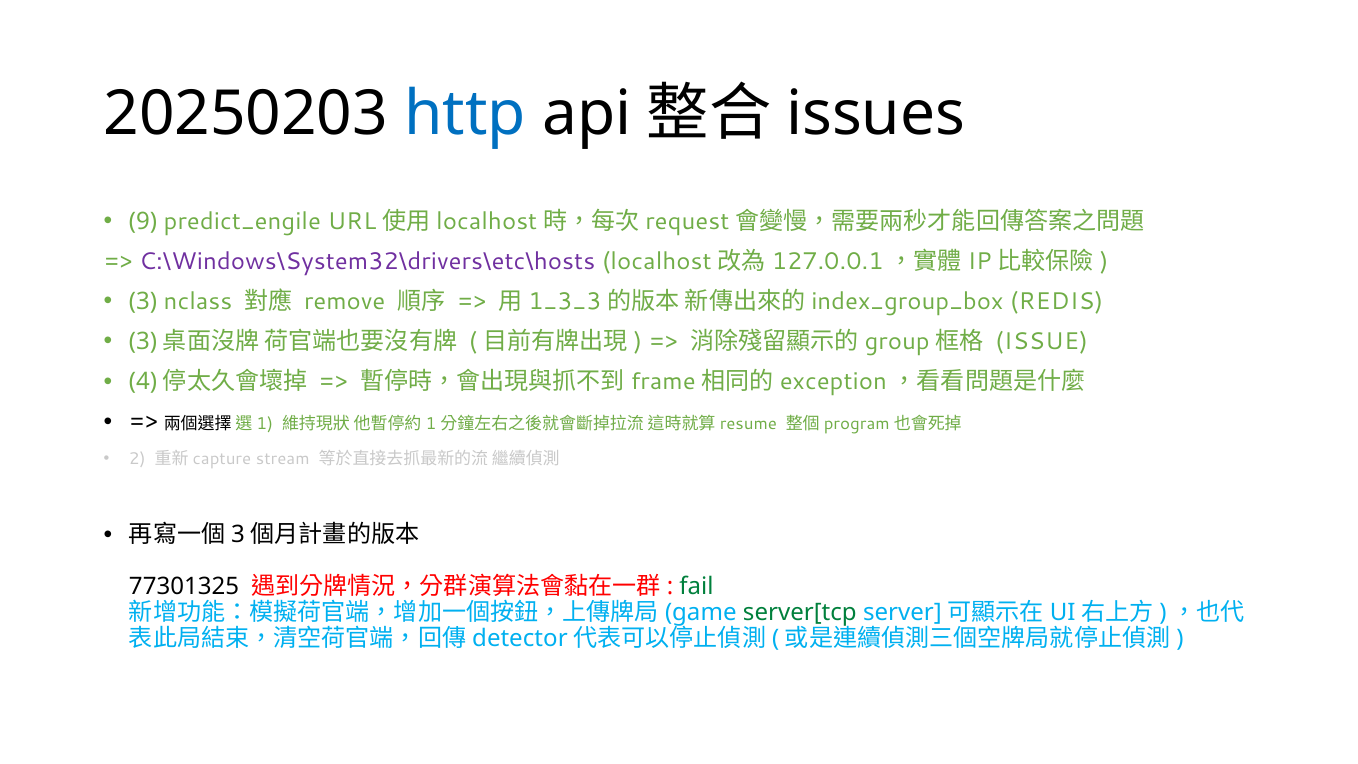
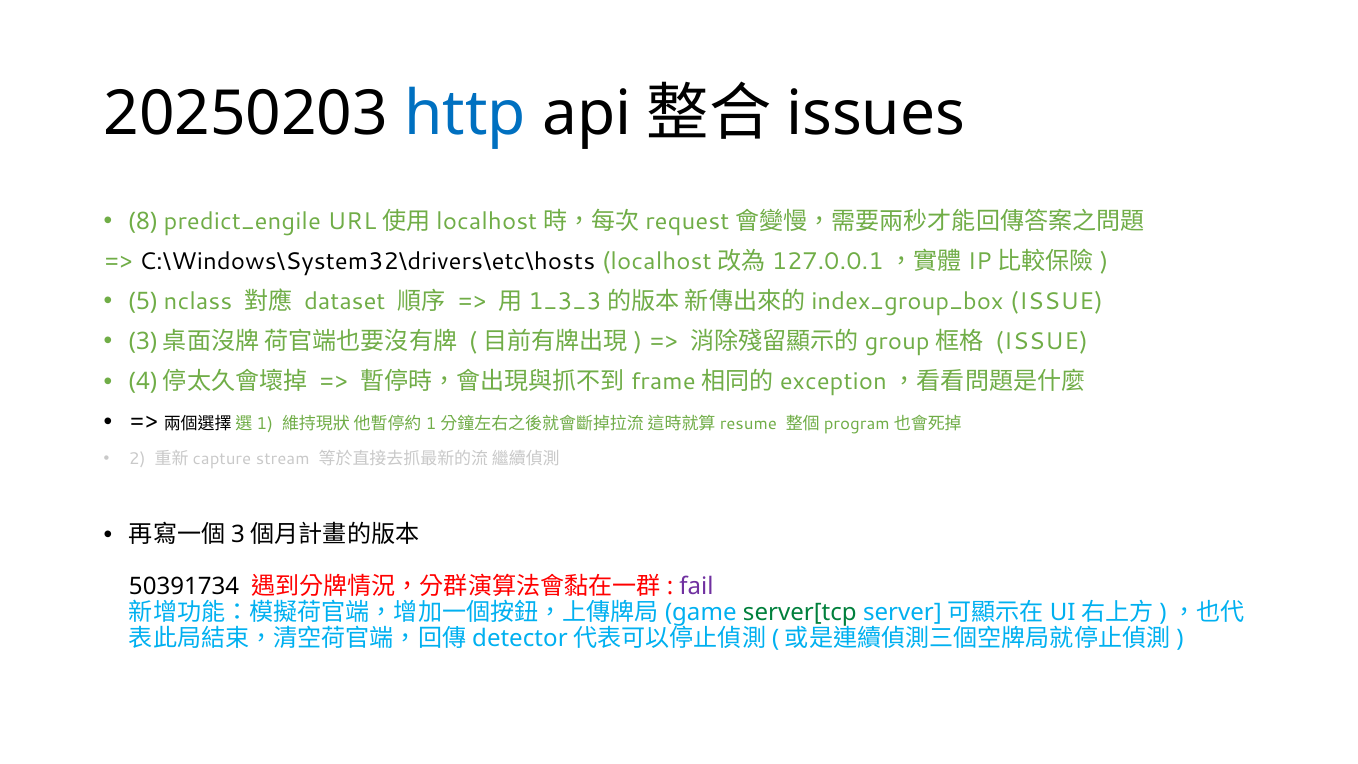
9: 9 -> 8
C:\Windows\System32\drivers\etc\hosts colour: purple -> black
3: 3 -> 5
remove: remove -> dataset
REDIS at (1057, 302): REDIS -> ISSUE
77301325: 77301325 -> 50391734
fail colour: green -> purple
